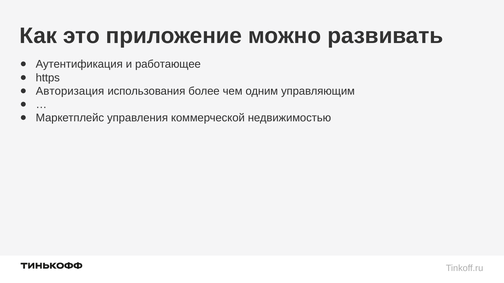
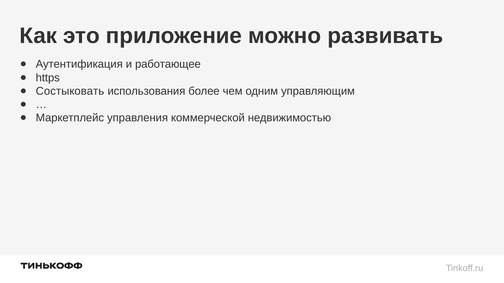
Авторизация: Авторизация -> Состыковать
